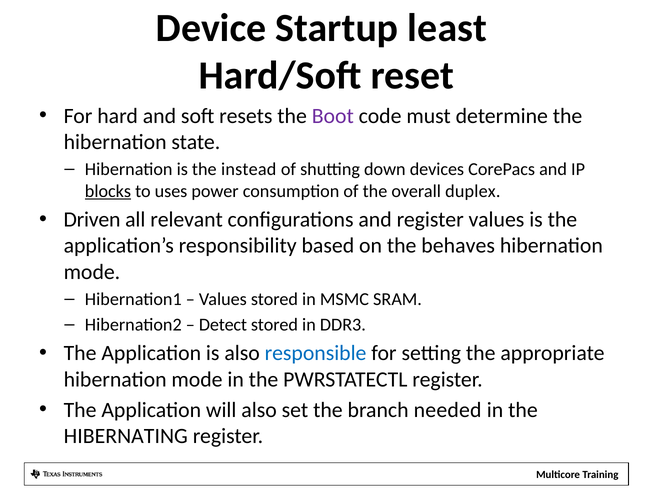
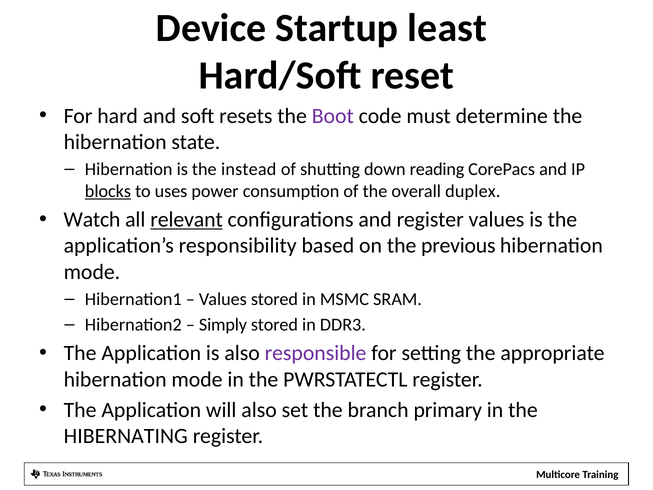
devices: devices -> reading
Driven: Driven -> Watch
relevant underline: none -> present
behaves: behaves -> previous
Detect: Detect -> Simply
responsible colour: blue -> purple
needed: needed -> primary
